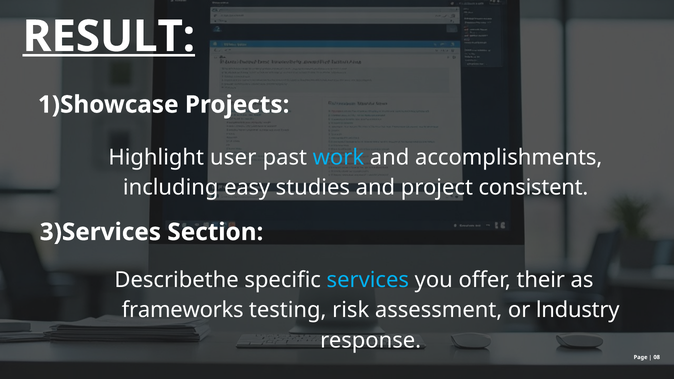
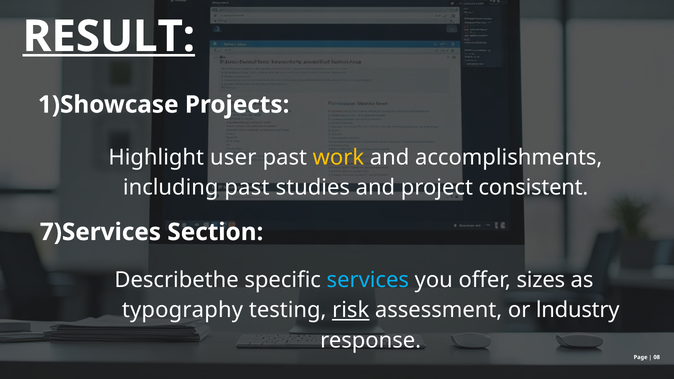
work colour: light blue -> yellow
including easy: easy -> past
3)Services: 3)Services -> 7)Services
their: their -> sizes
frameworks: frameworks -> typography
risk underline: none -> present
